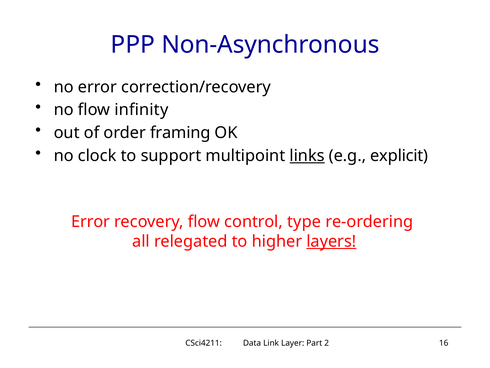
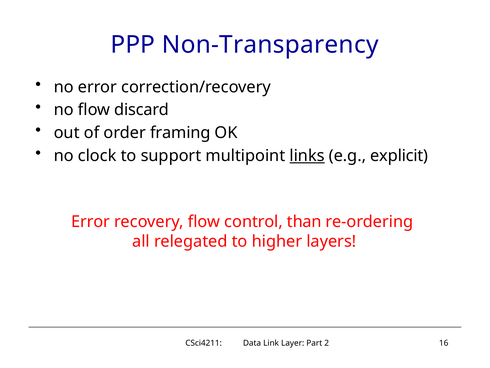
Non-Asynchronous: Non-Asynchronous -> Non-Transparency
infinity: infinity -> discard
type: type -> than
layers underline: present -> none
